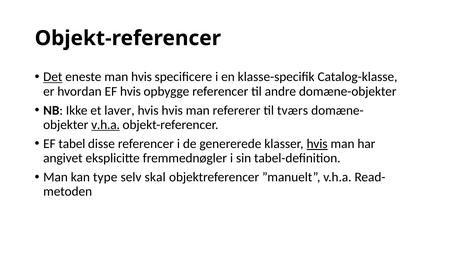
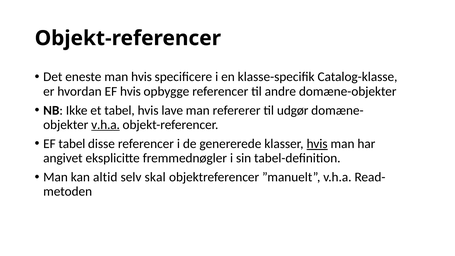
Det underline: present -> none
et laver: laver -> tabel
hvis hvis: hvis -> lave
tværs: tværs -> udgør
type: type -> altid
